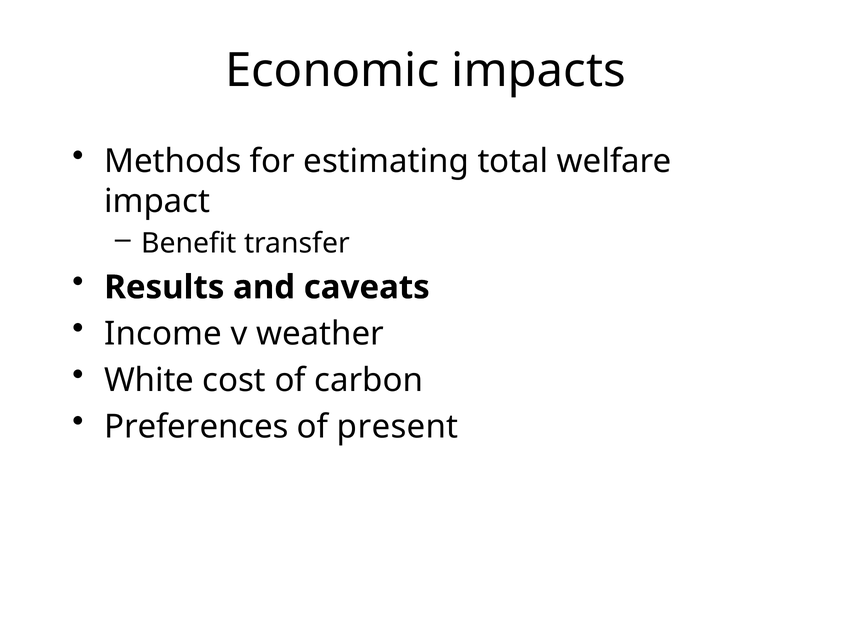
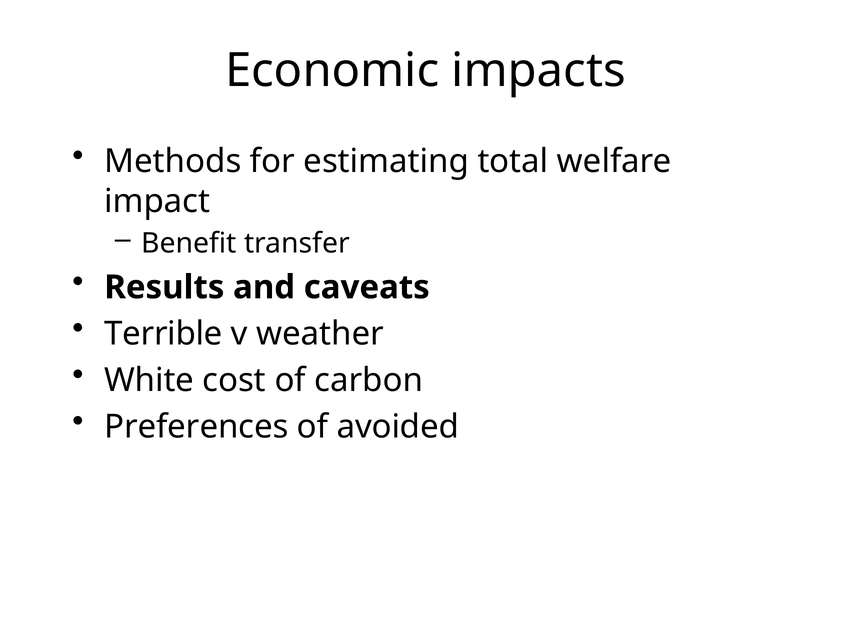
Income: Income -> Terrible
present: present -> avoided
